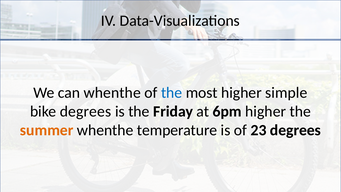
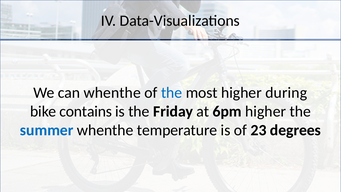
simple: simple -> during
bike degrees: degrees -> contains
summer colour: orange -> blue
